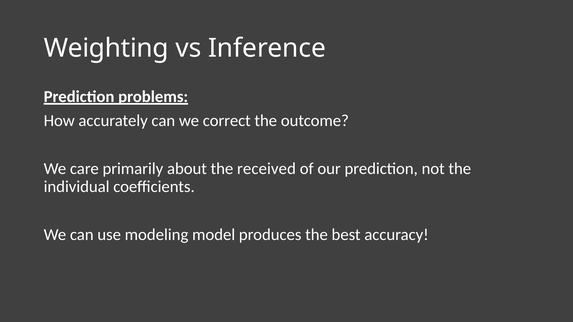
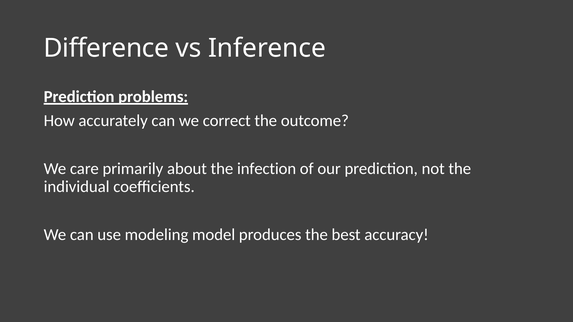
Weighting: Weighting -> Difference
received: received -> infection
